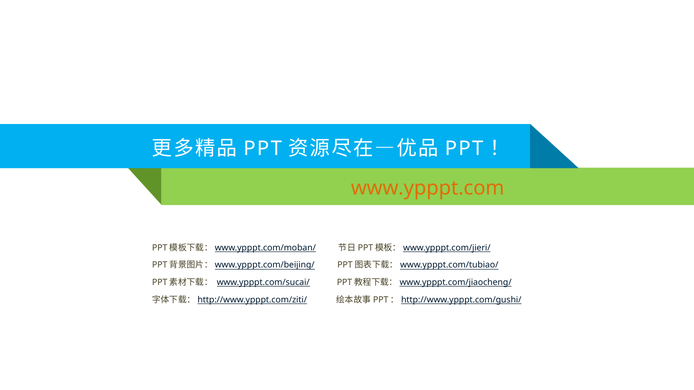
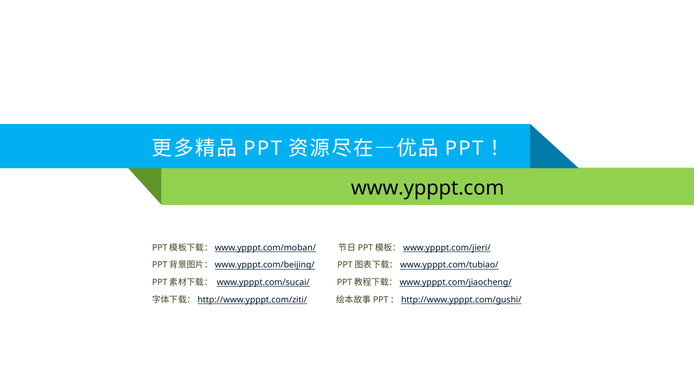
www.ypppt.com colour: orange -> black
